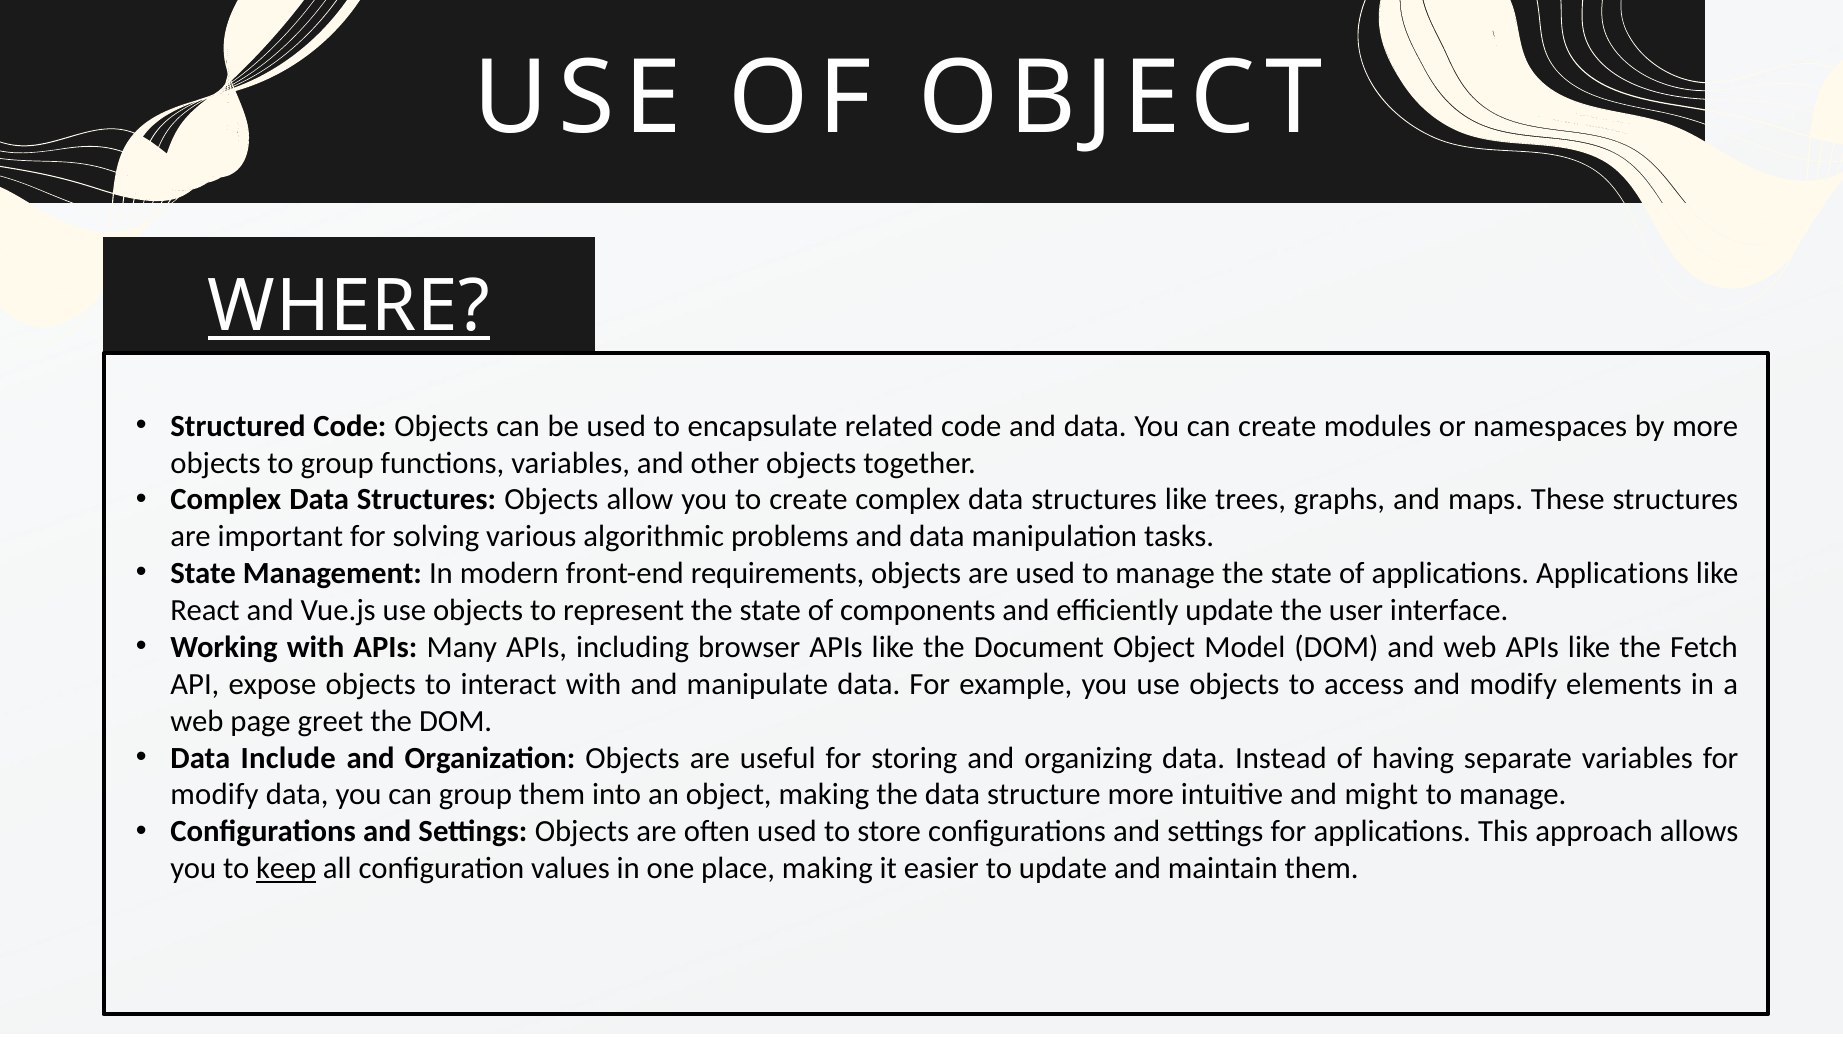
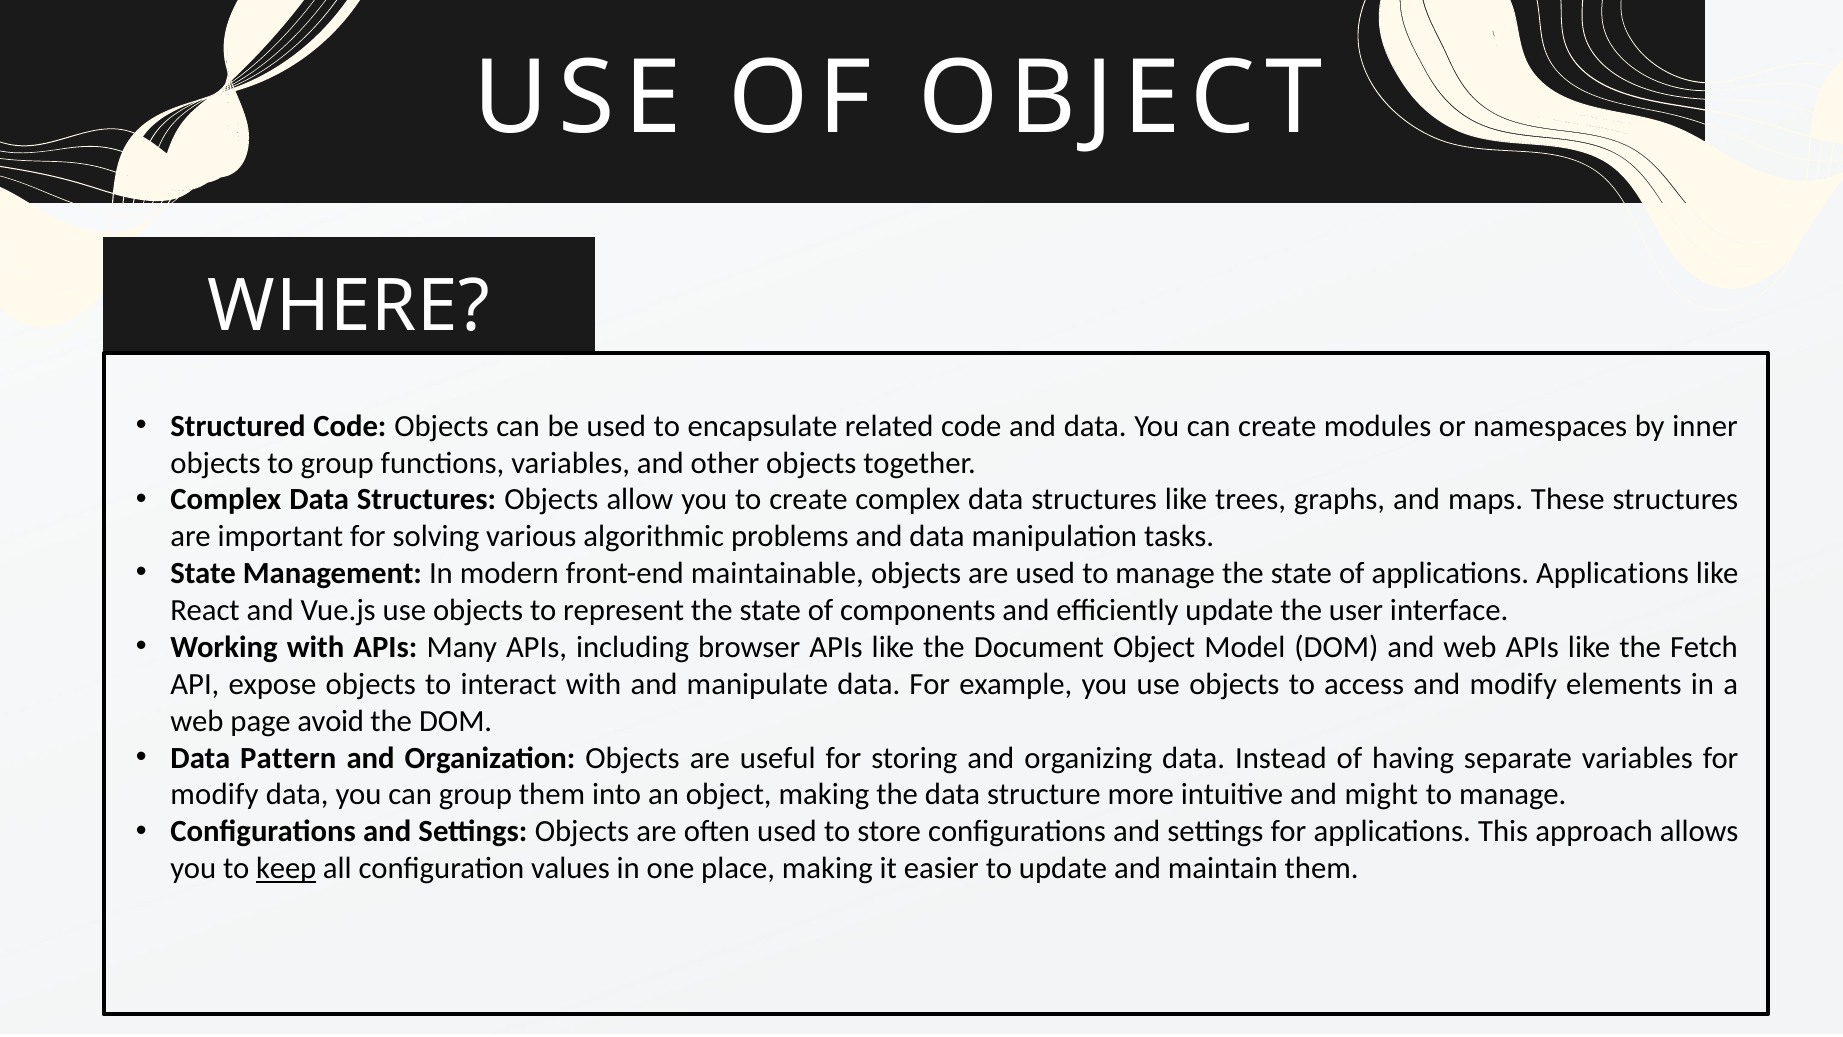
WHERE underline: present -> none
by more: more -> inner
requirements: requirements -> maintainable
greet: greet -> avoid
Include: Include -> Pattern
